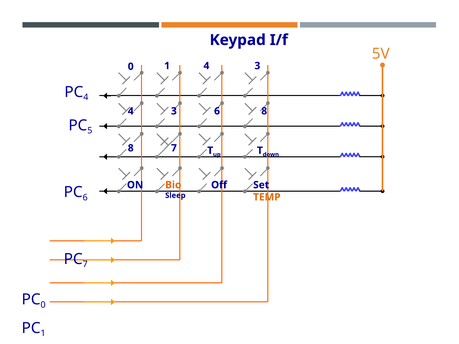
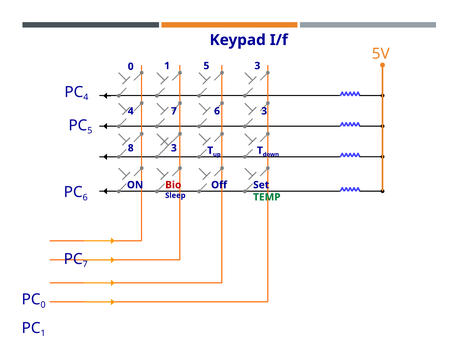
1 4: 4 -> 5
3 at (174, 111): 3 -> 7
6 8: 8 -> 3
8 7: 7 -> 3
Bio colour: orange -> red
TEMP colour: orange -> green
